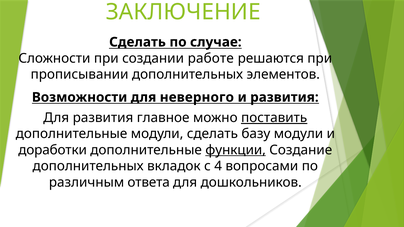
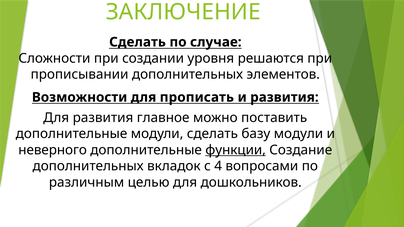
работе: работе -> уровня
неверного: неверного -> прописать
поставить underline: present -> none
доработки: доработки -> неверного
ответа: ответа -> целью
